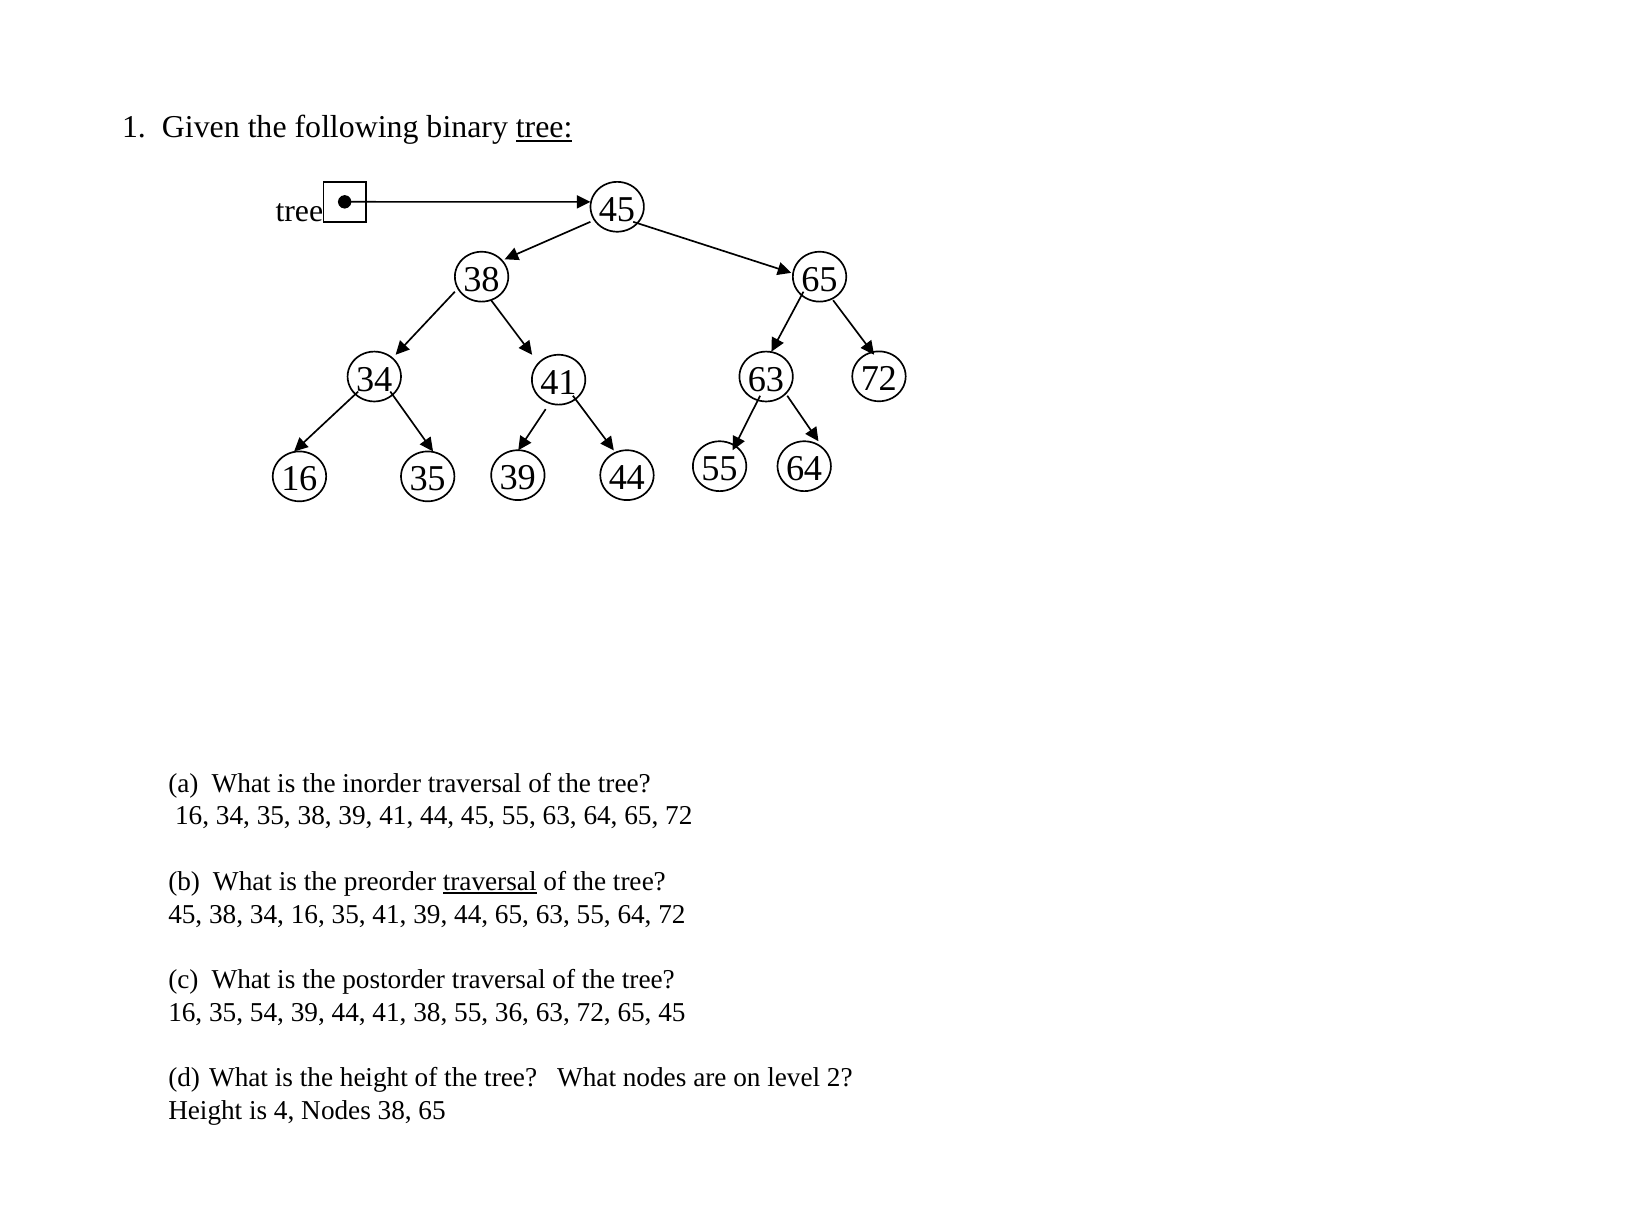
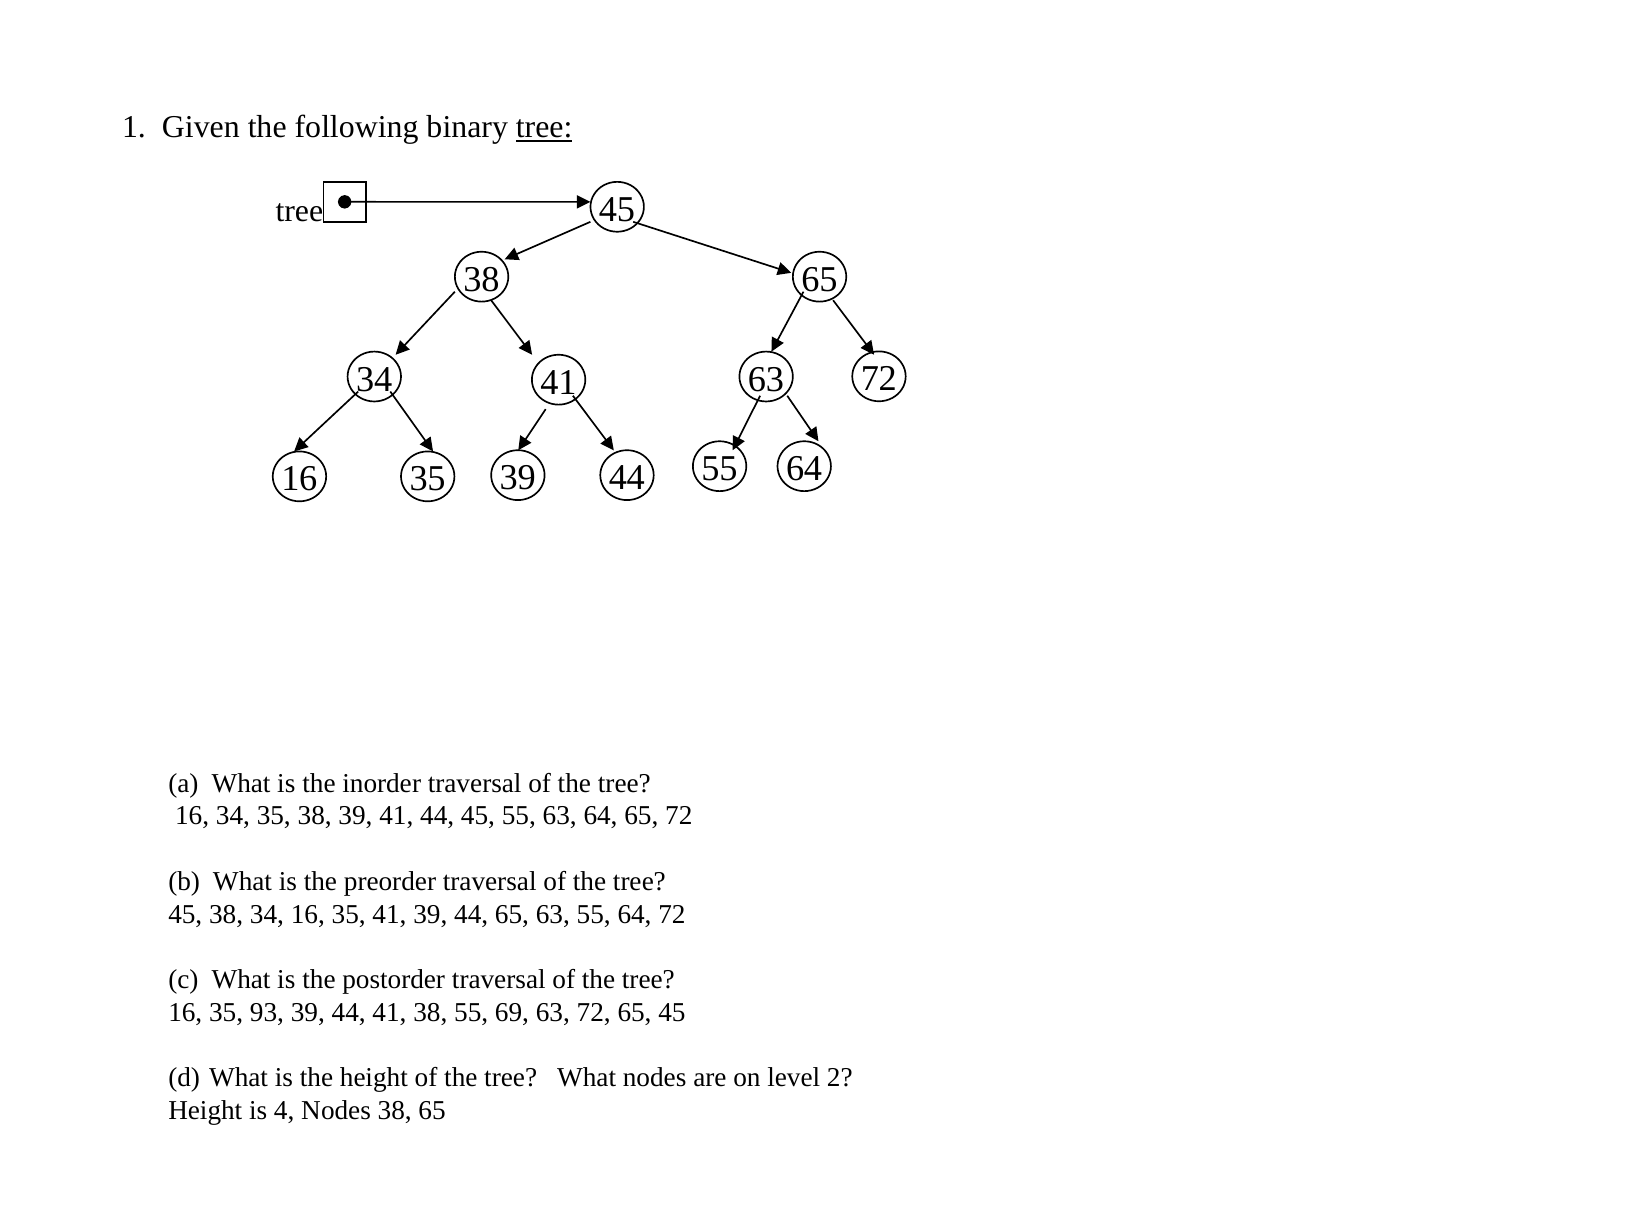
traversal at (490, 881) underline: present -> none
54: 54 -> 93
36: 36 -> 69
